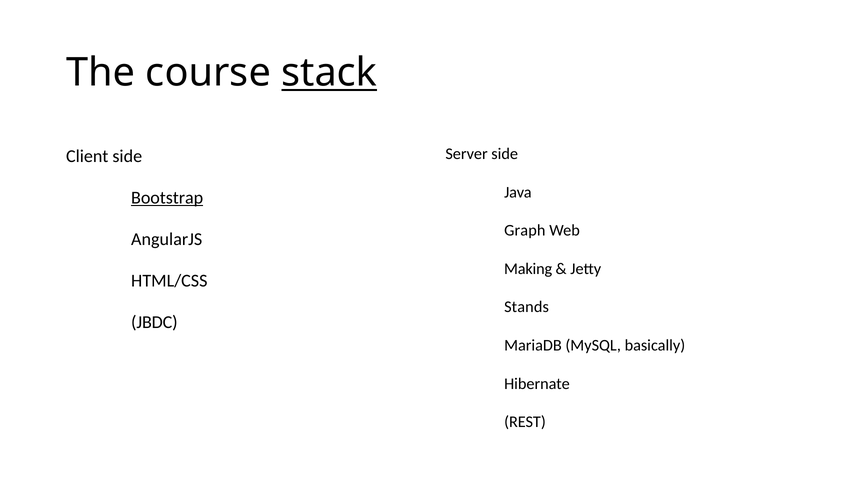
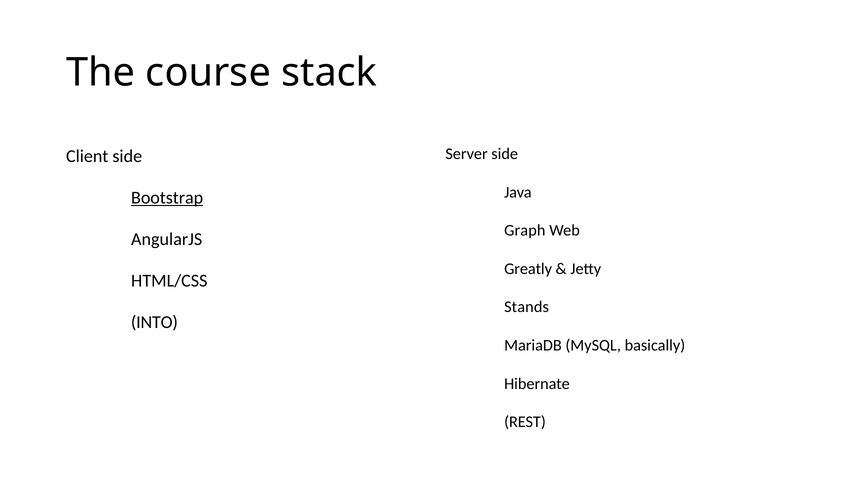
stack underline: present -> none
Making: Making -> Greatly
JBDC: JBDC -> INTO
